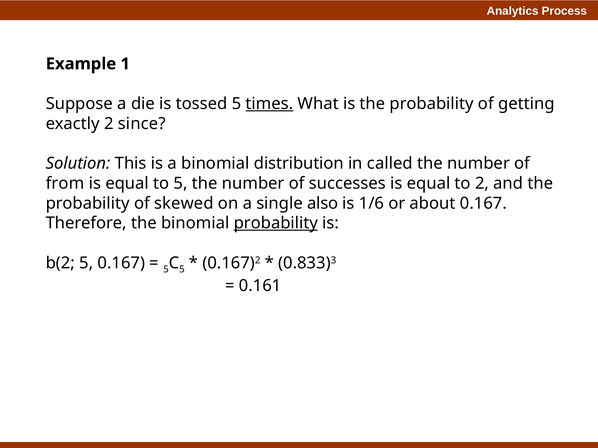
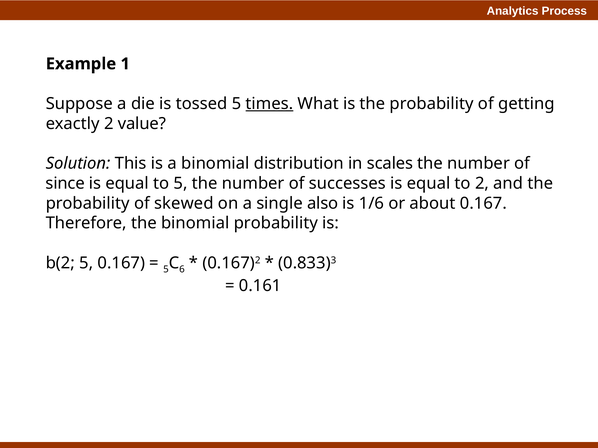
since: since -> value
called: called -> scales
from: from -> since
probability at (276, 223) underline: present -> none
5 at (182, 270): 5 -> 6
